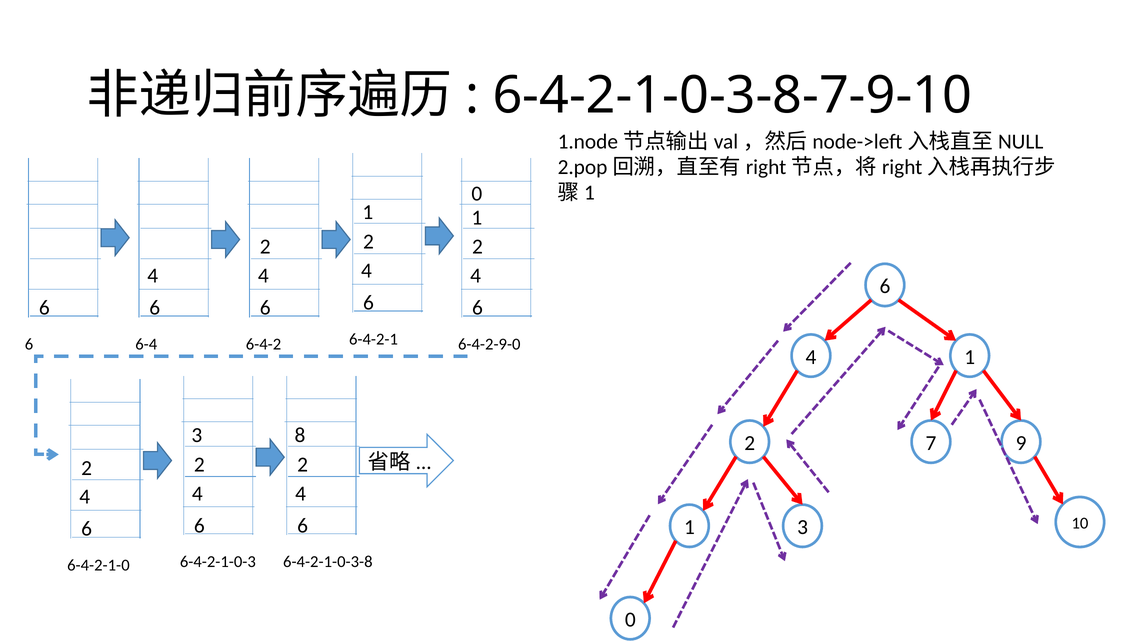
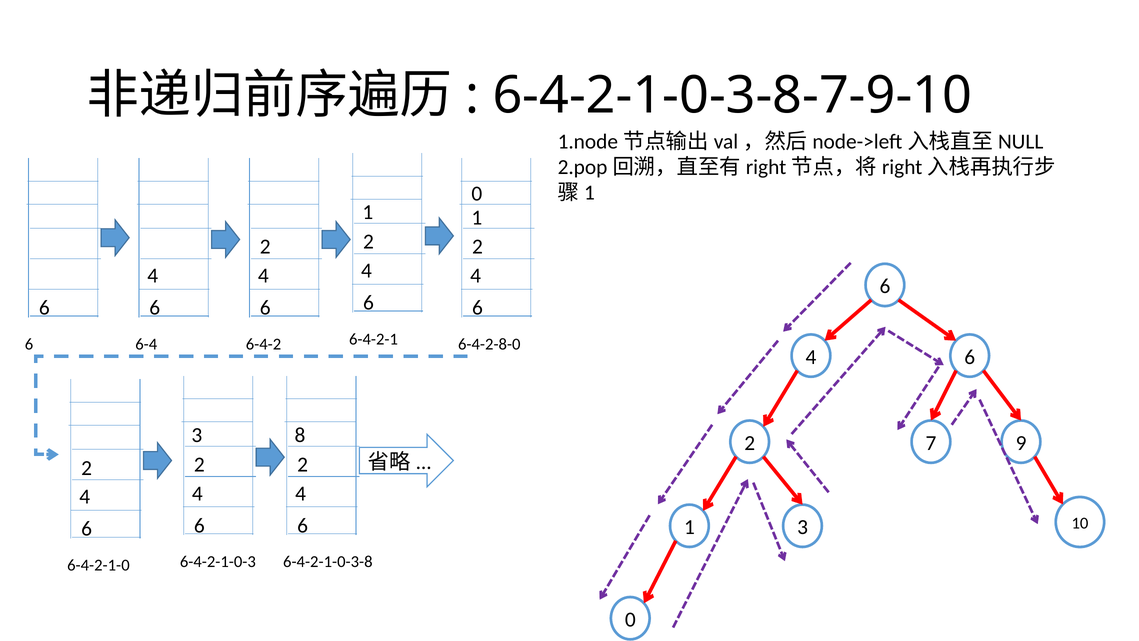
6-4-2-9-0: 6-4-2-9-0 -> 6-4-2-8-0
4 1: 1 -> 6
